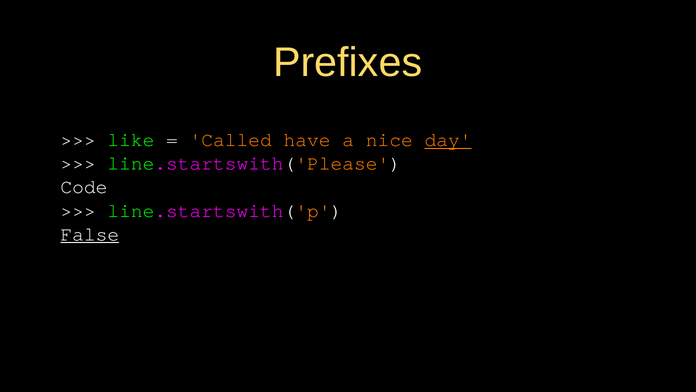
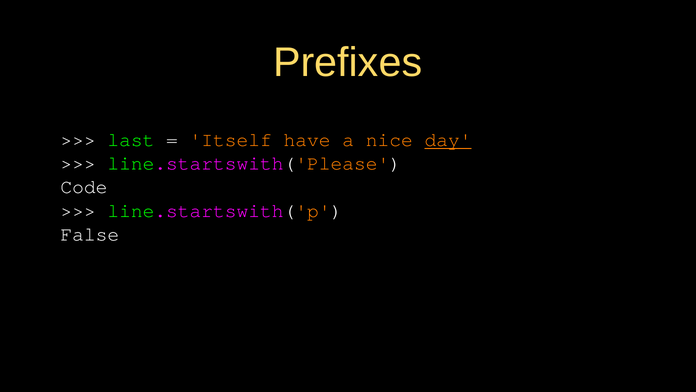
like: like -> last
Called: Called -> Itself
False underline: present -> none
